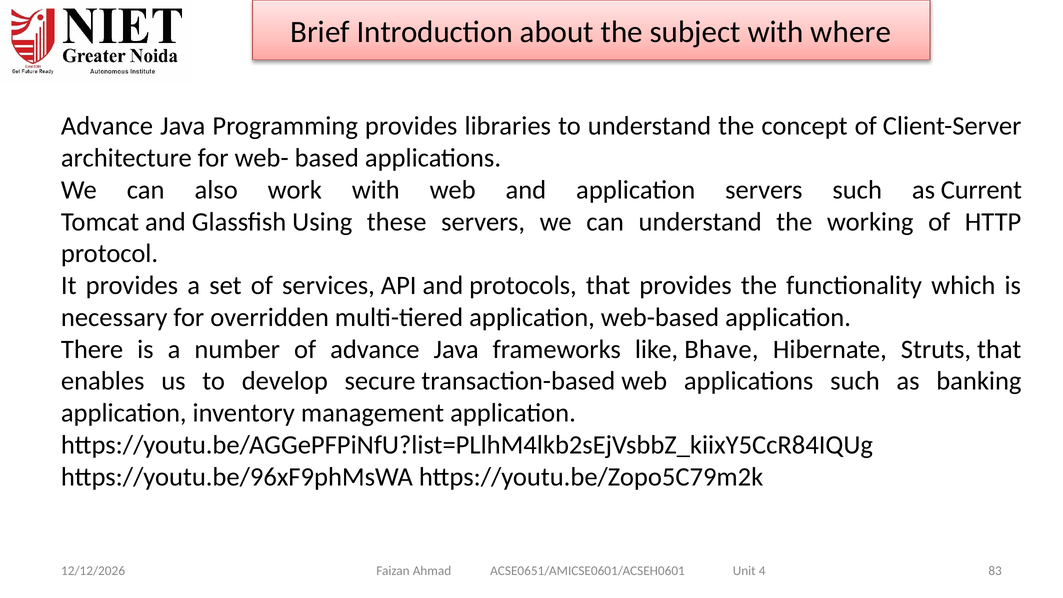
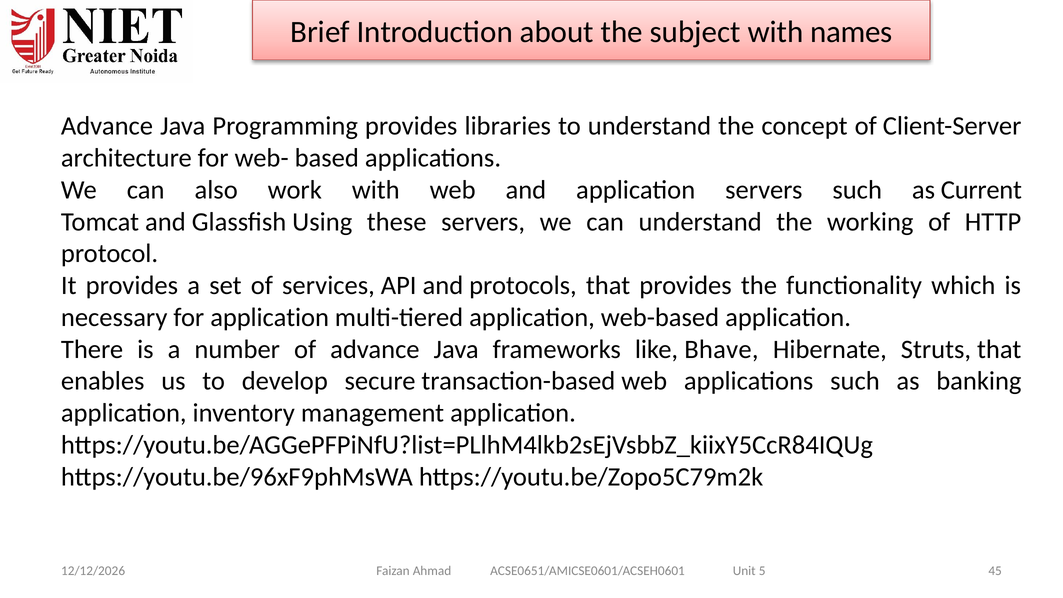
where: where -> names
for overridden: overridden -> application
83: 83 -> 45
4: 4 -> 5
